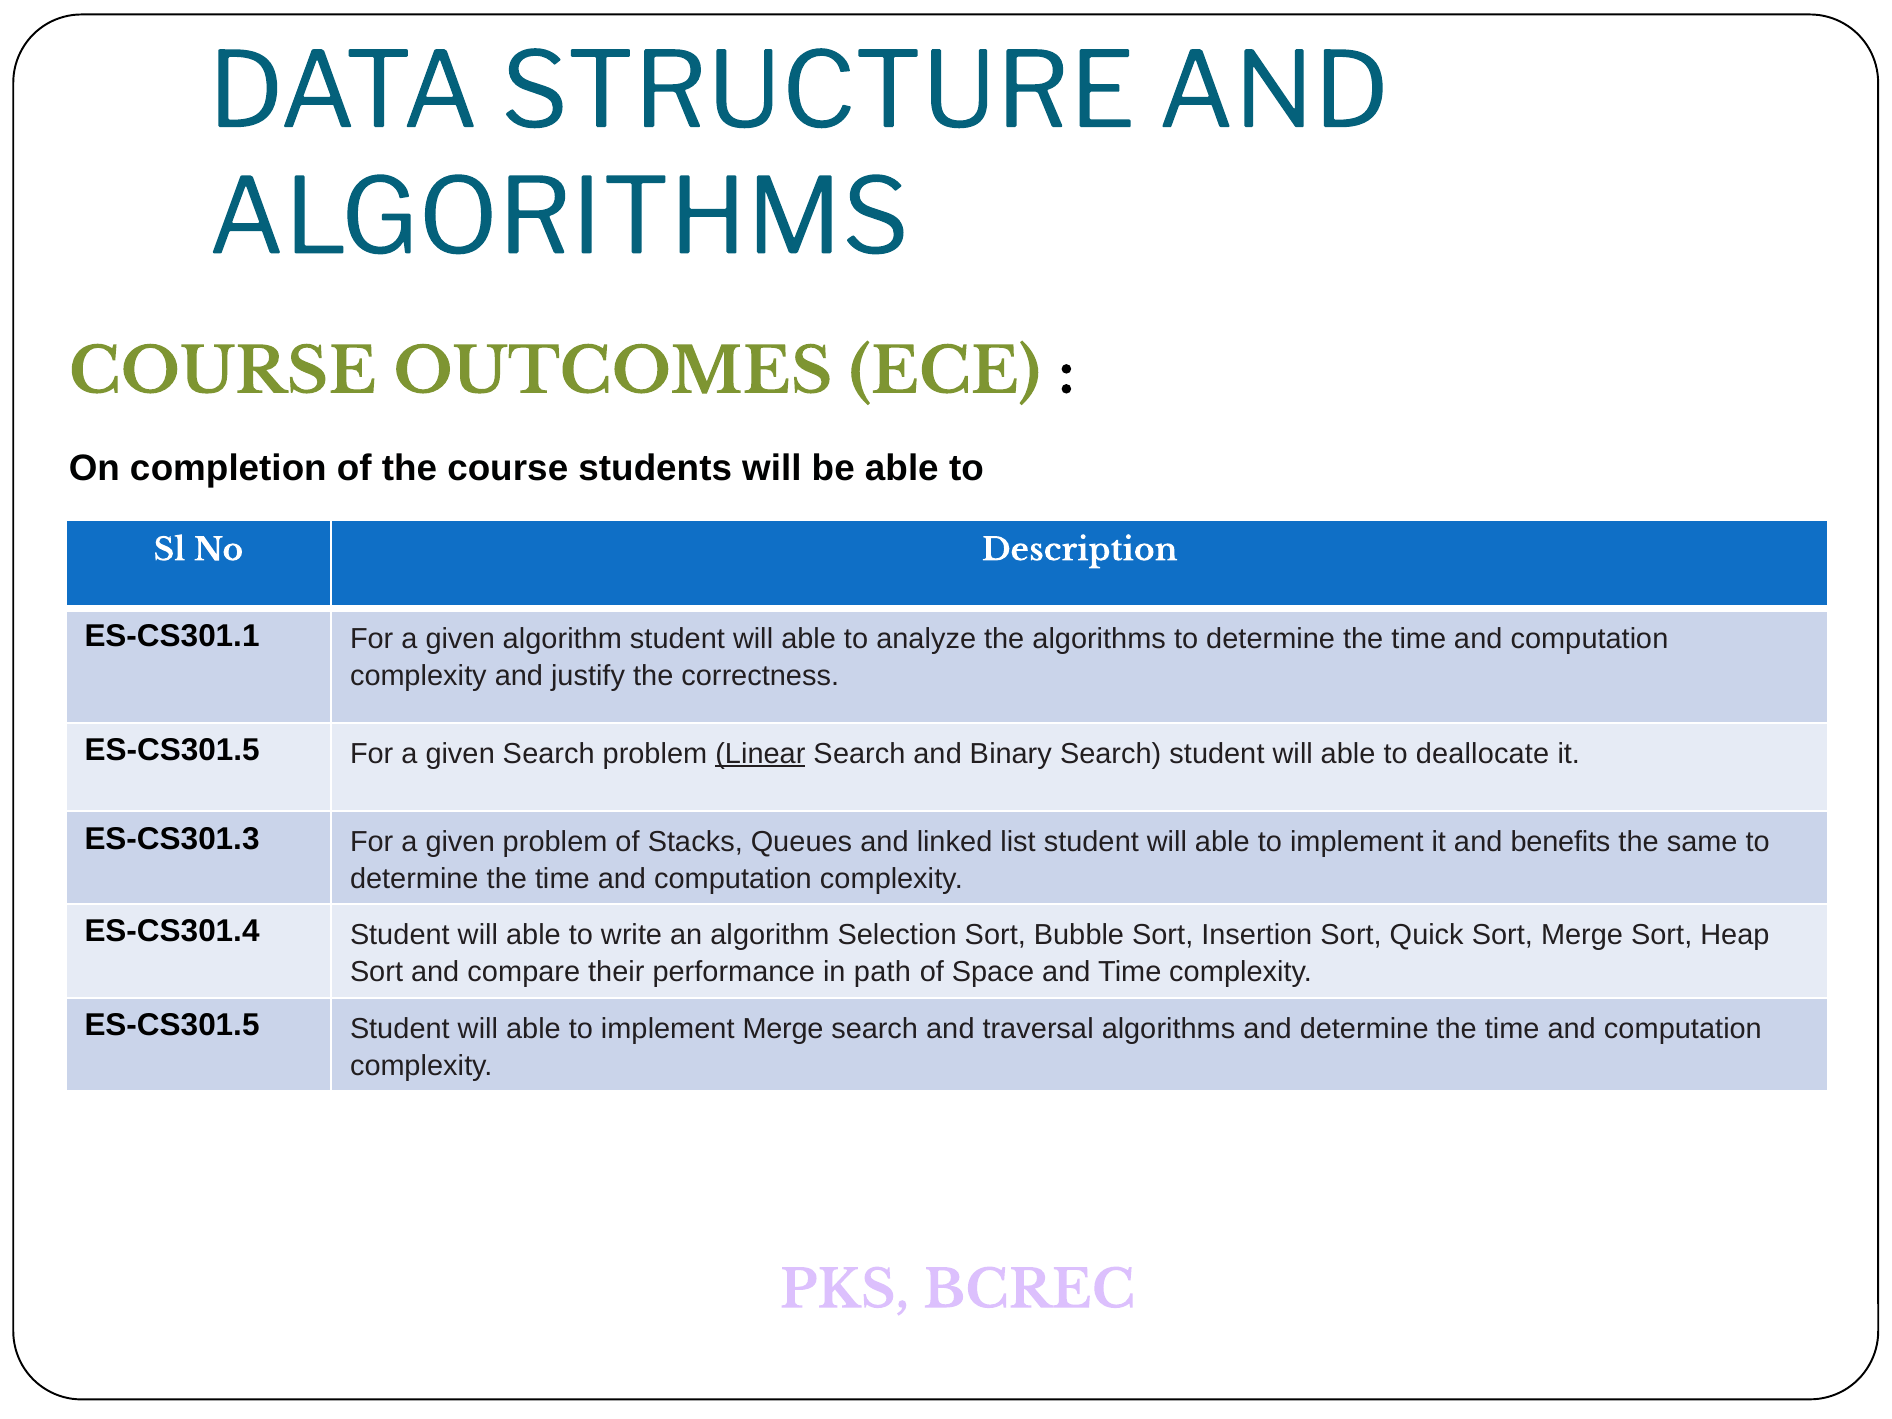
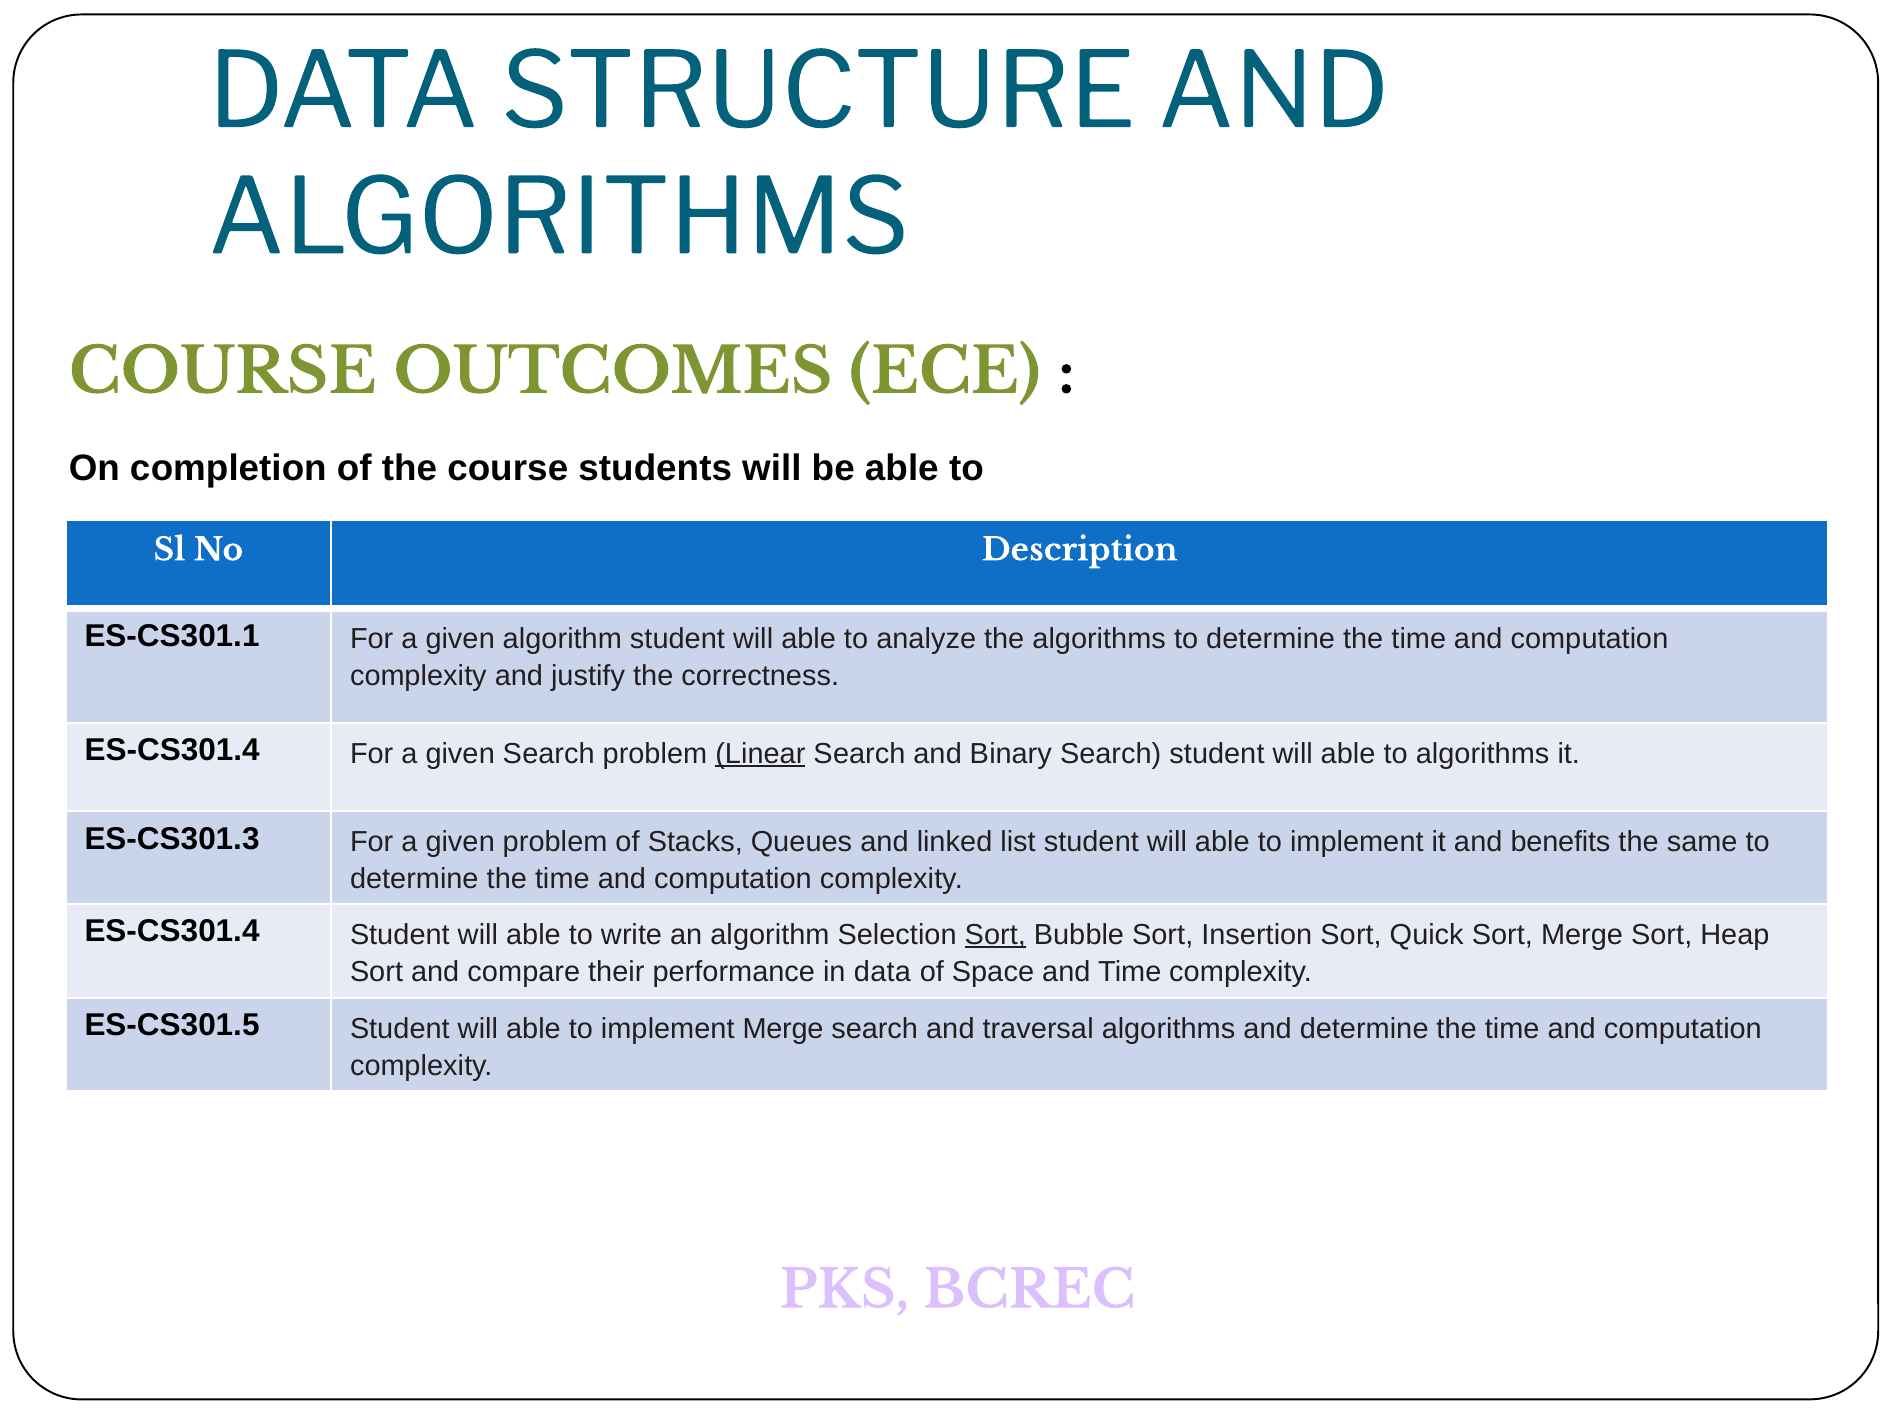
ES-CS301.5 at (172, 751): ES-CS301.5 -> ES-CS301.4
to deallocate: deallocate -> algorithms
Sort at (995, 935) underline: none -> present
in path: path -> data
